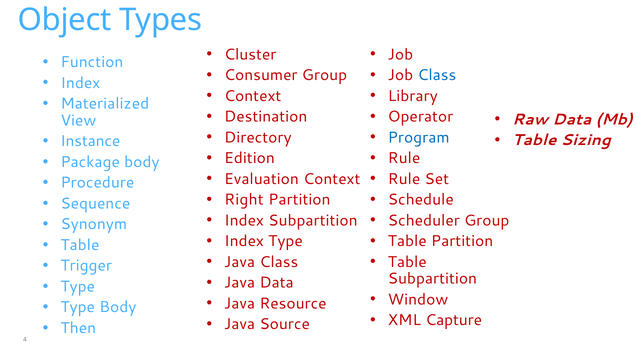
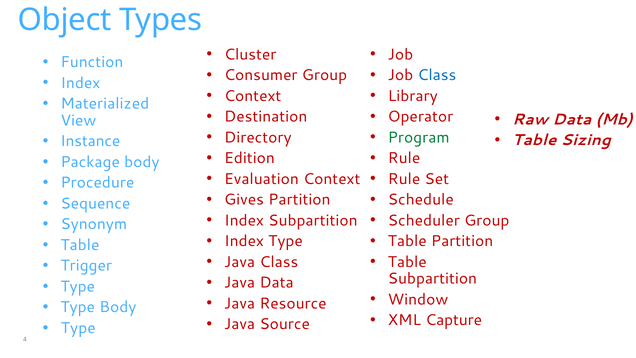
Program colour: blue -> green
Right: Right -> Gives
Then at (78, 328): Then -> Type
